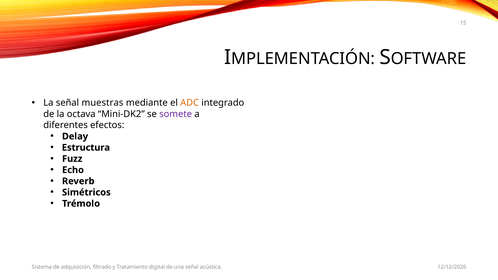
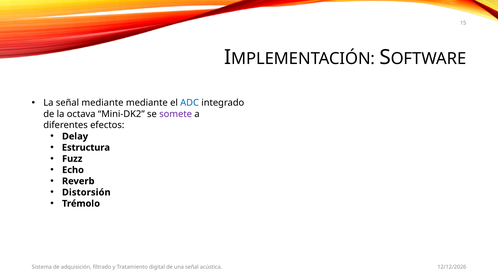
señal muestras: muestras -> mediante
ADC colour: orange -> blue
Simétricos: Simétricos -> Distorsión
